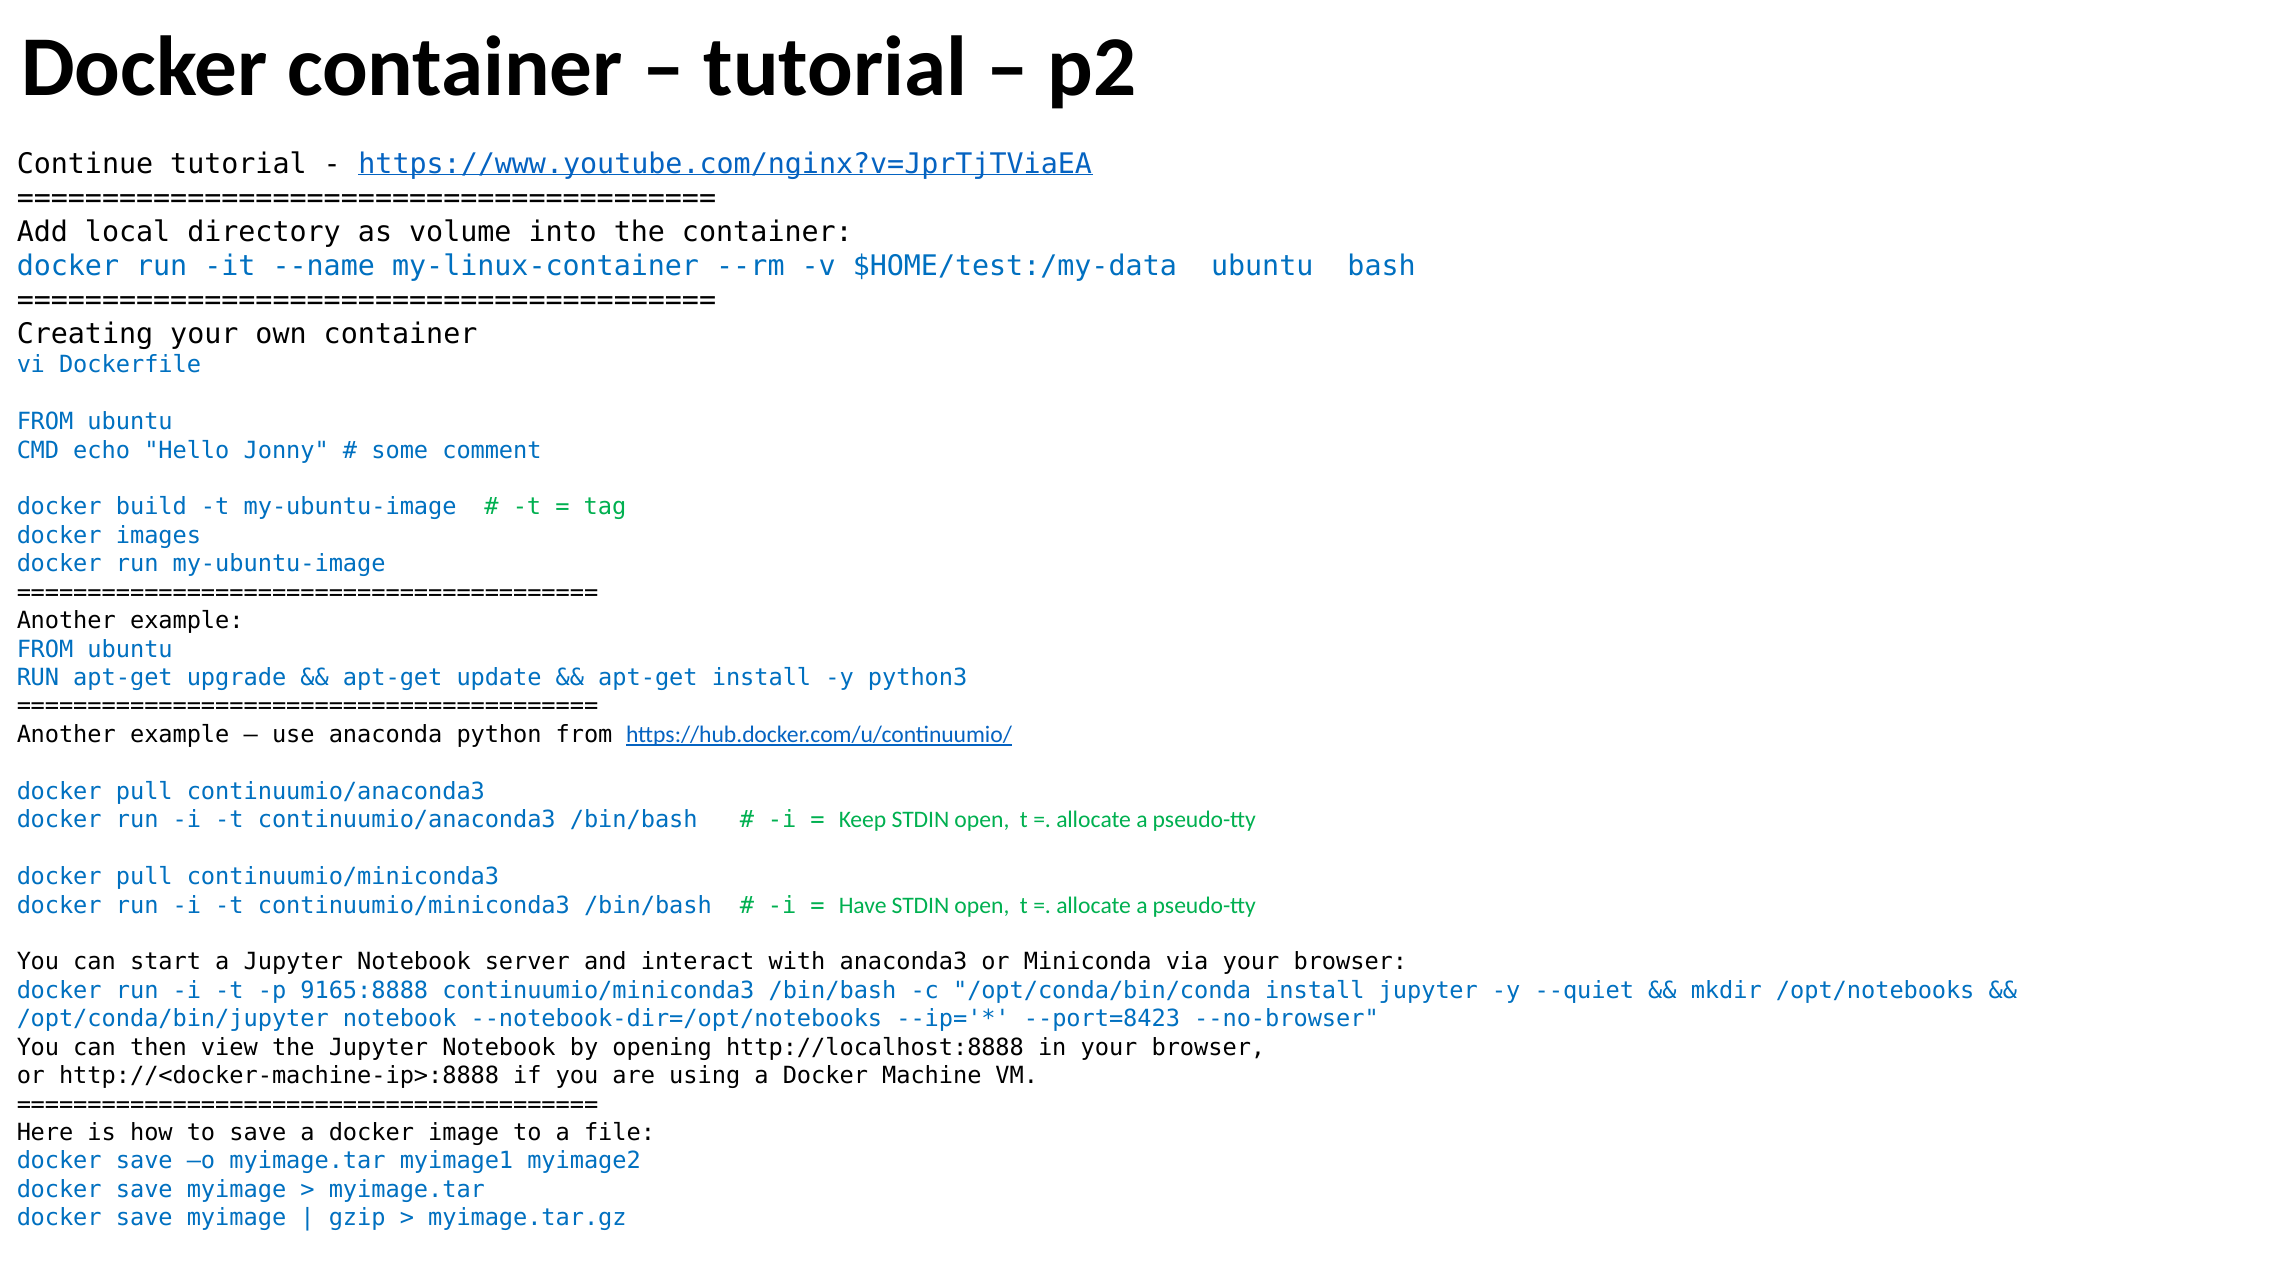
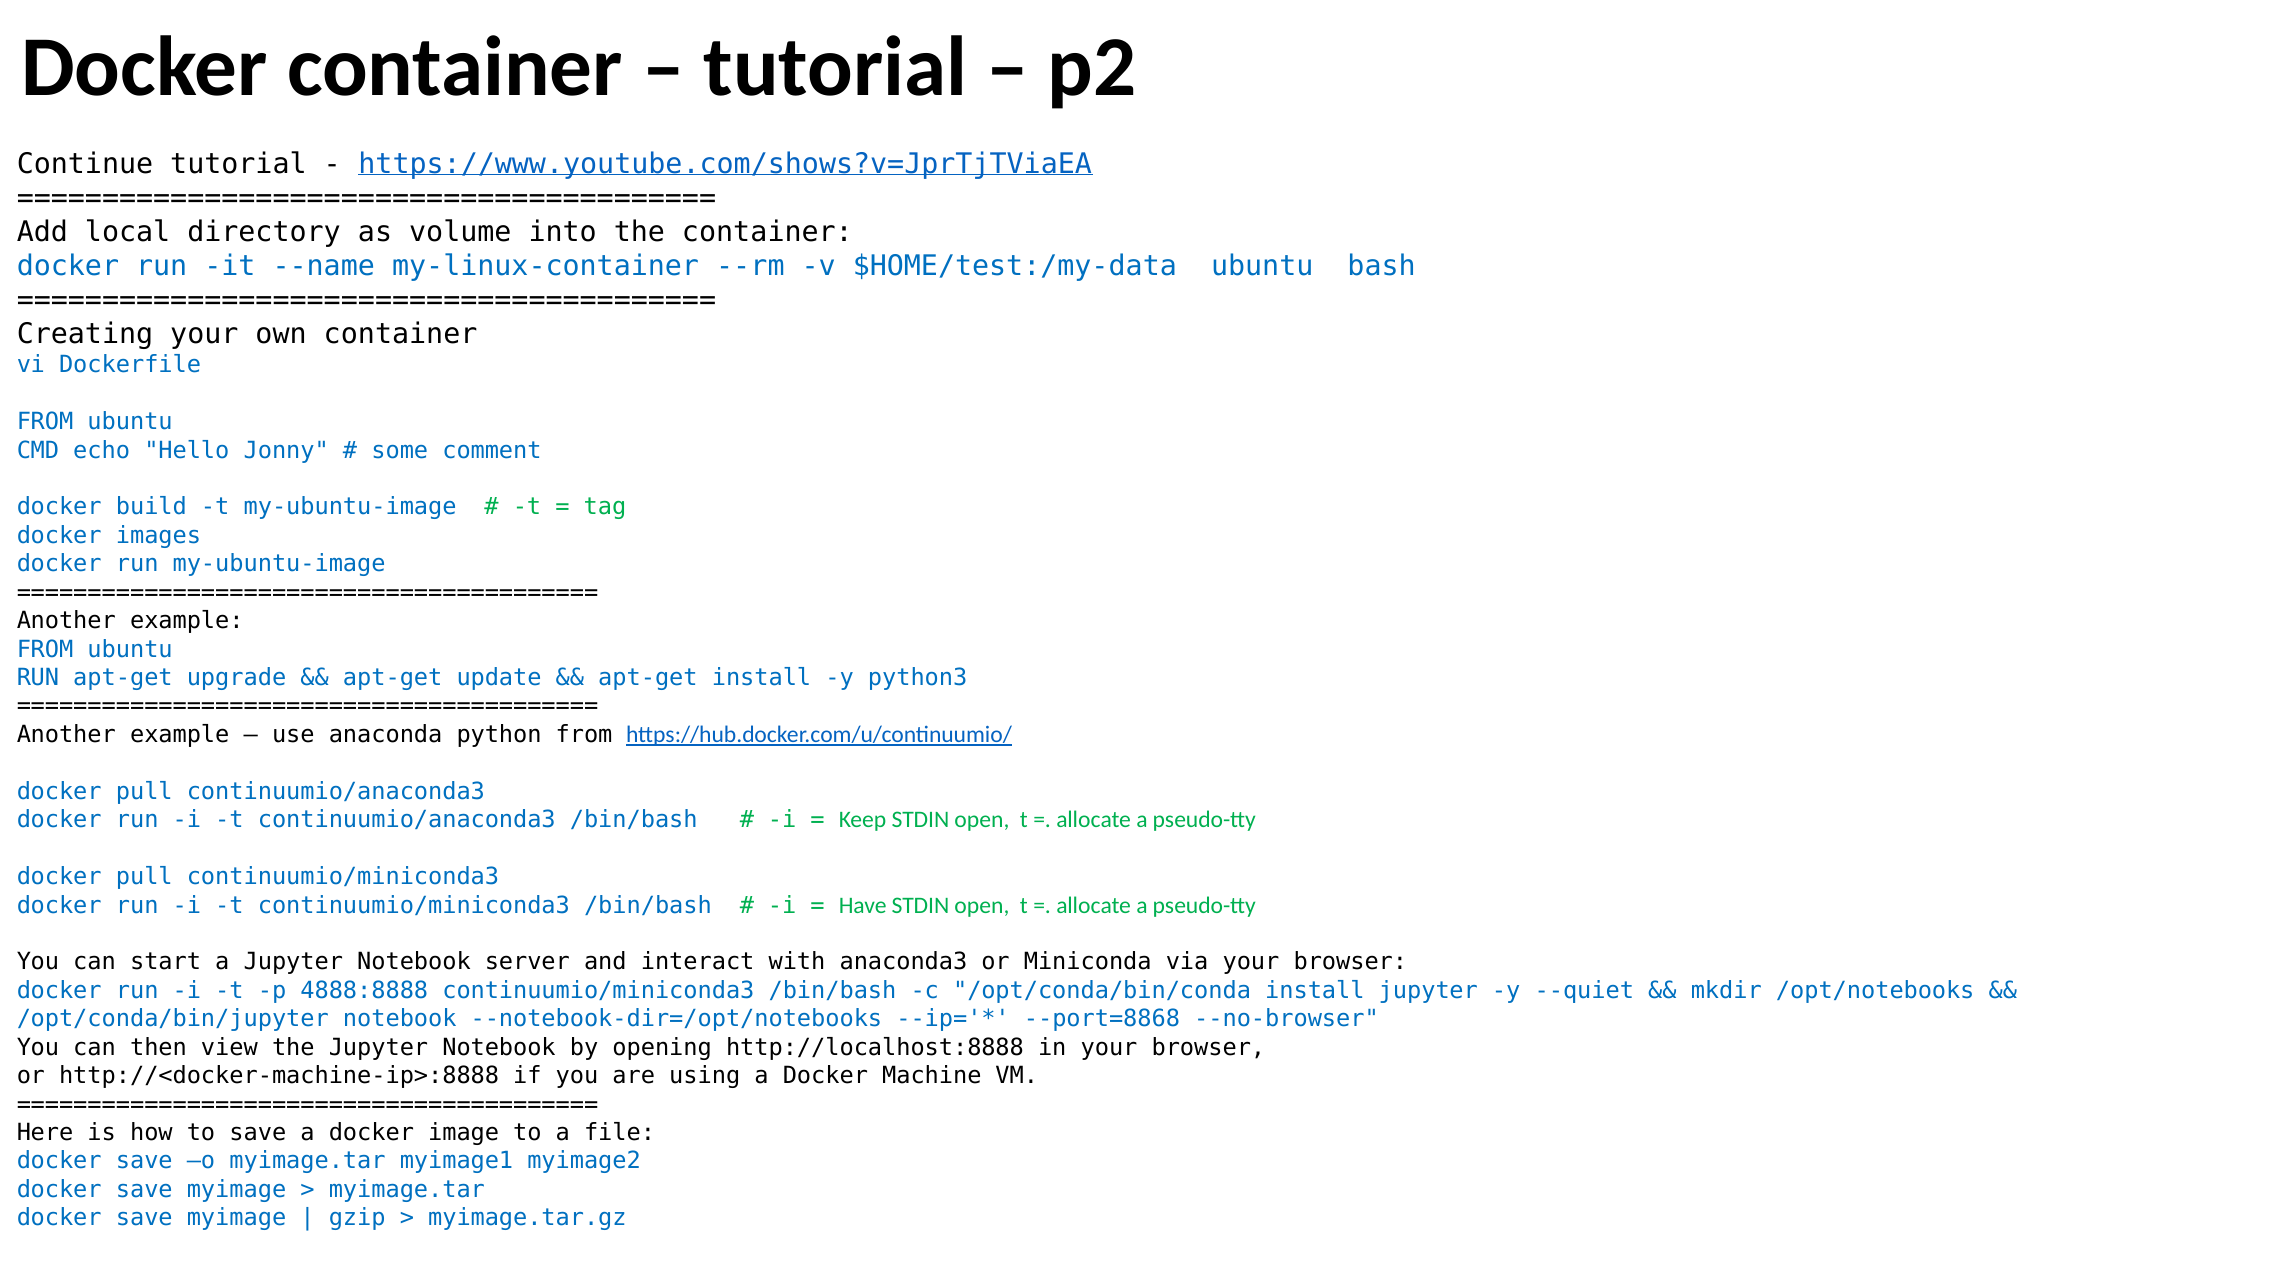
https://www.youtube.com/nginx?v=JprTjTViaEA: https://www.youtube.com/nginx?v=JprTjTViaEA -> https://www.youtube.com/shows?v=JprTjTViaEA
9165:8888: 9165:8888 -> 4888:8888
--port=8423: --port=8423 -> --port=8868
